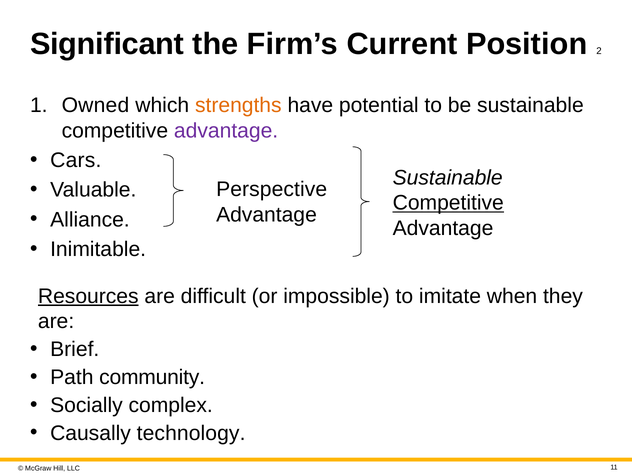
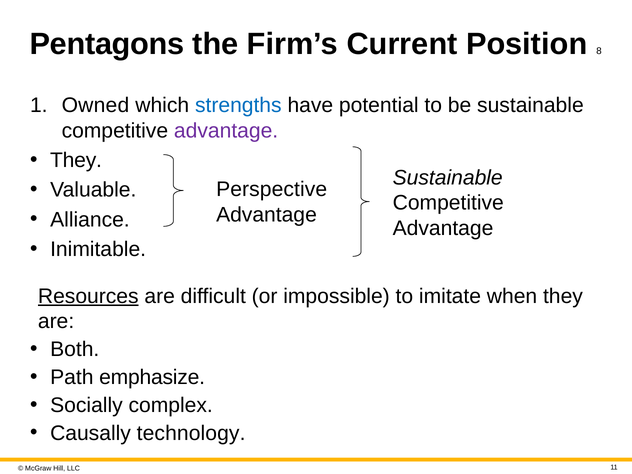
Significant: Significant -> Pentagons
2: 2 -> 8
strengths colour: orange -> blue
Cars at (76, 160): Cars -> They
Competitive at (448, 203) underline: present -> none
Brief: Brief -> Both
community: community -> emphasize
